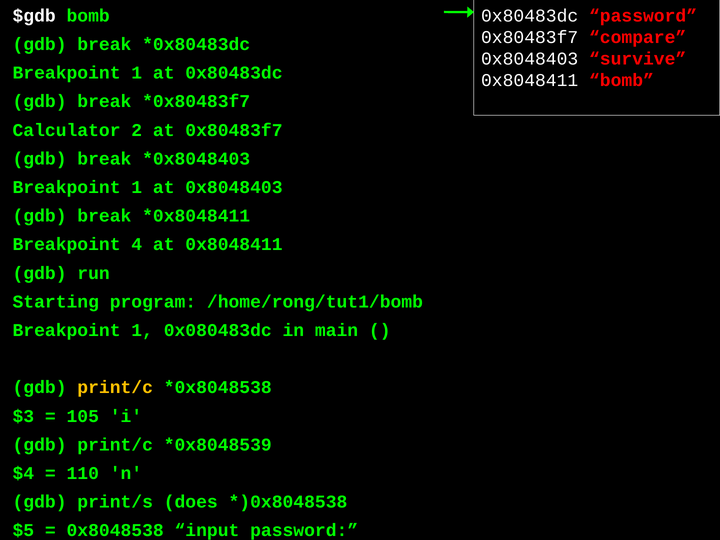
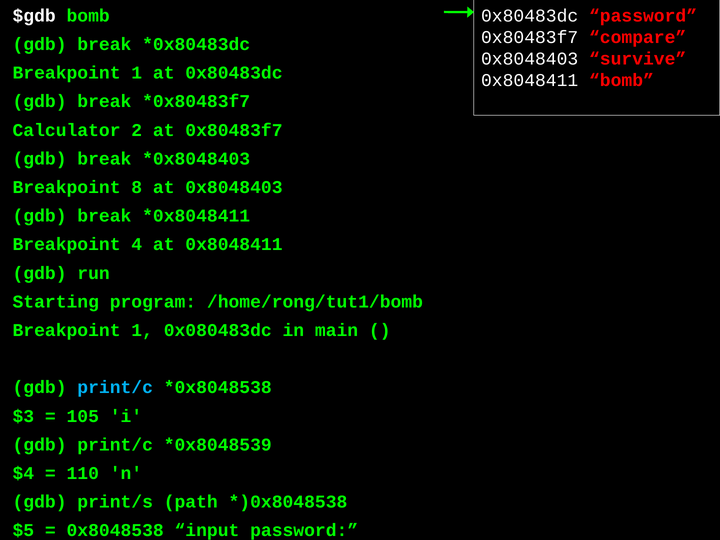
1 at (137, 187): 1 -> 8
print/c at (115, 387) colour: yellow -> light blue
does: does -> path
